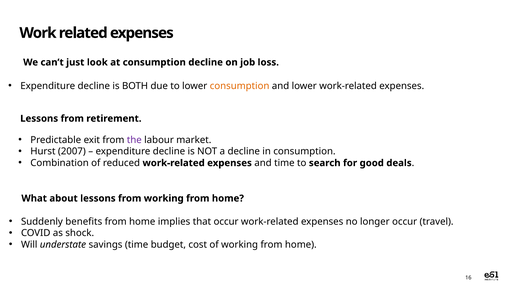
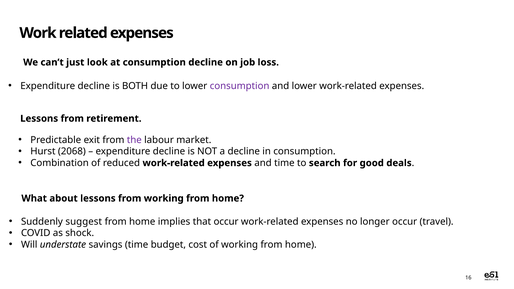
consumption at (240, 86) colour: orange -> purple
2007: 2007 -> 2068
benefits: benefits -> suggest
